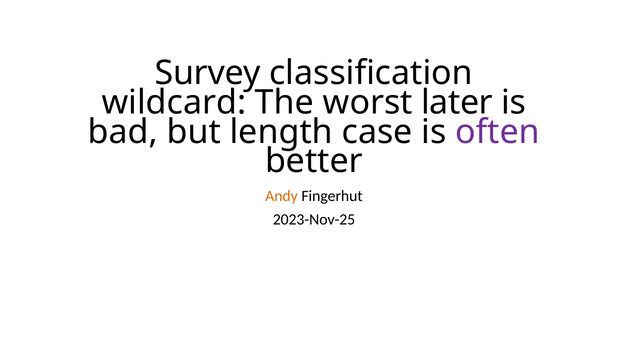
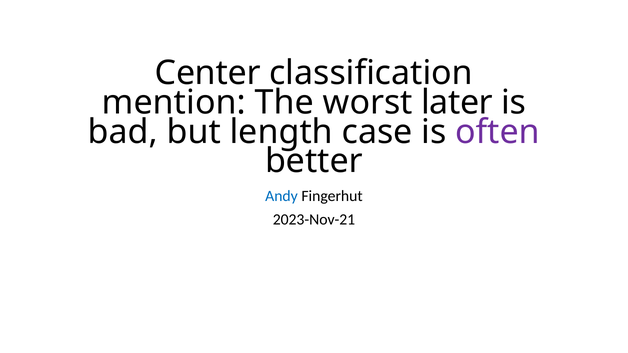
Survey: Survey -> Center
wildcard: wildcard -> mention
Andy colour: orange -> blue
2023-Nov-25: 2023-Nov-25 -> 2023-Nov-21
